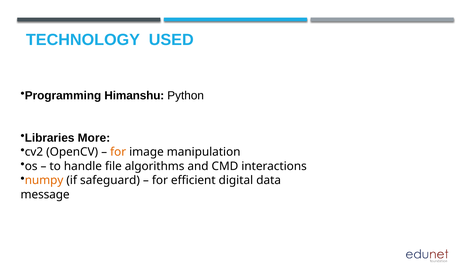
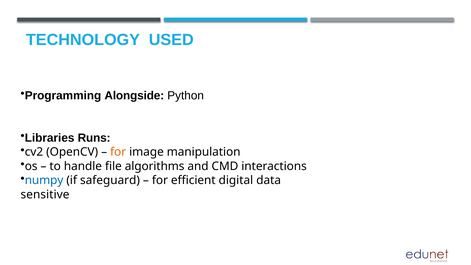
Himanshu: Himanshu -> Alongside
More: More -> Runs
numpy colour: orange -> blue
message: message -> sensitive
